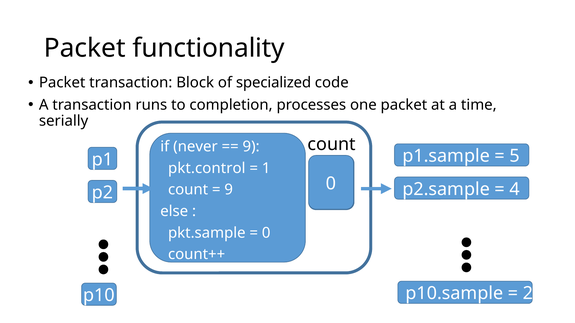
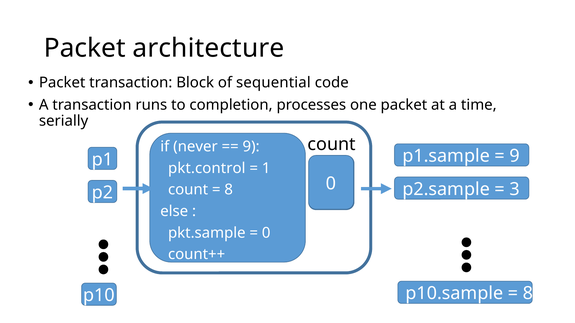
functionality: functionality -> architecture
specialized: specialized -> sequential
5 at (515, 156): 5 -> 9
4: 4 -> 3
9 at (229, 190): 9 -> 8
2 at (528, 294): 2 -> 8
